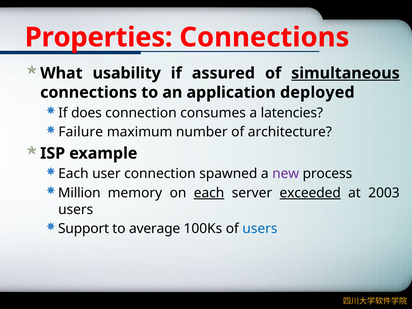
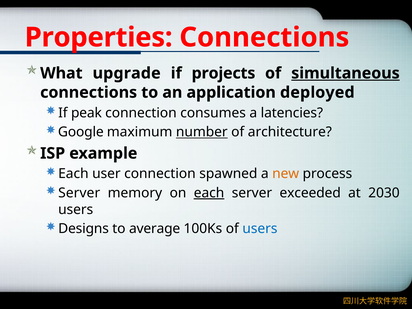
usability: usability -> upgrade
assured: assured -> projects
does: does -> peak
Failure: Failure -> Google
number underline: none -> present
new colour: purple -> orange
Million at (79, 193): Million -> Server
exceeded underline: present -> none
2003: 2003 -> 2030
Support: Support -> Designs
